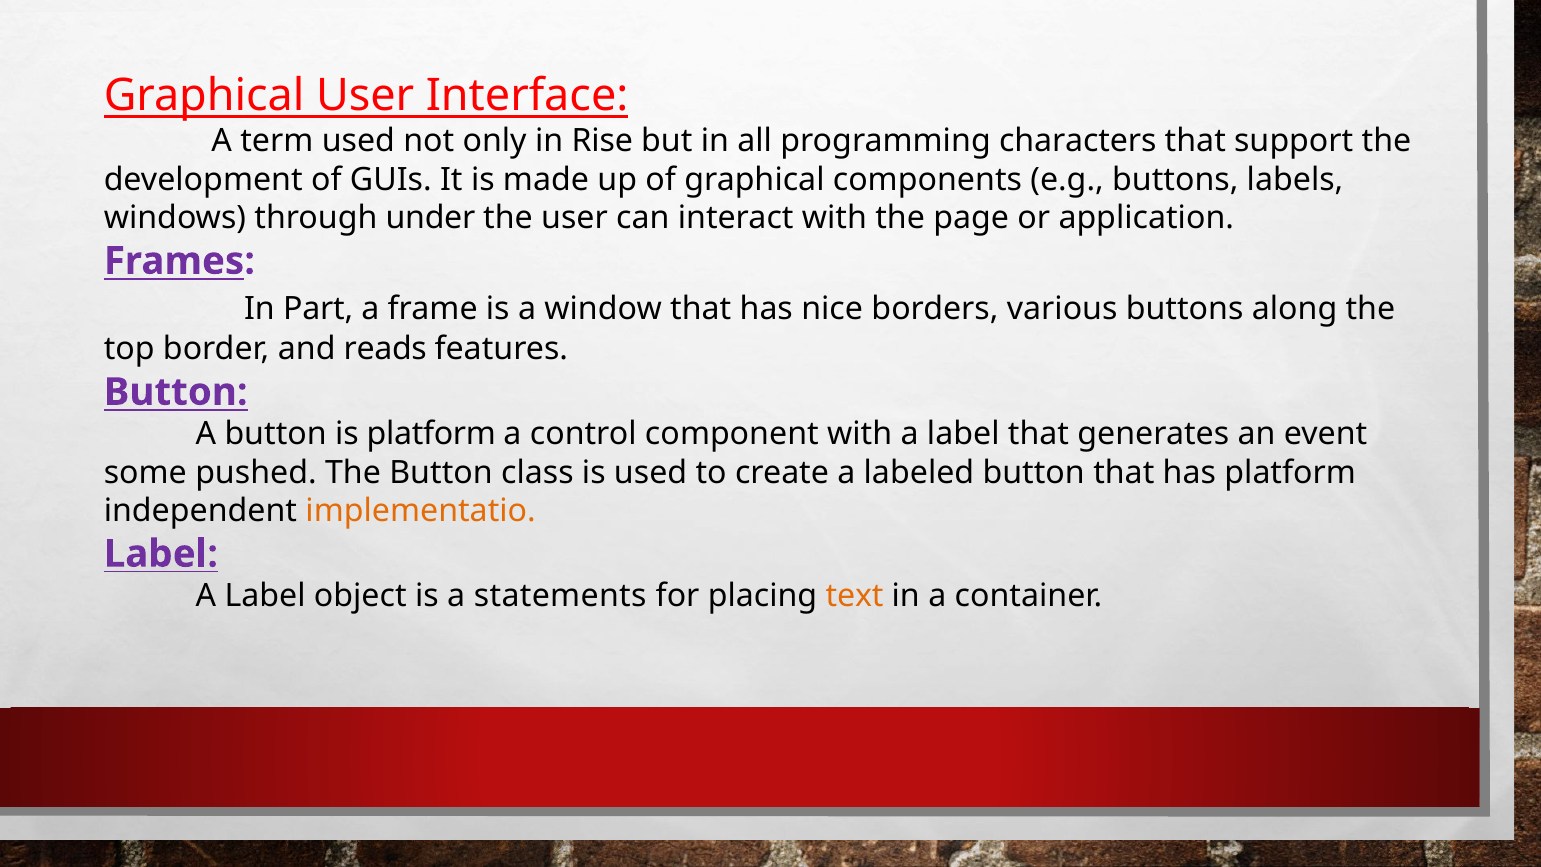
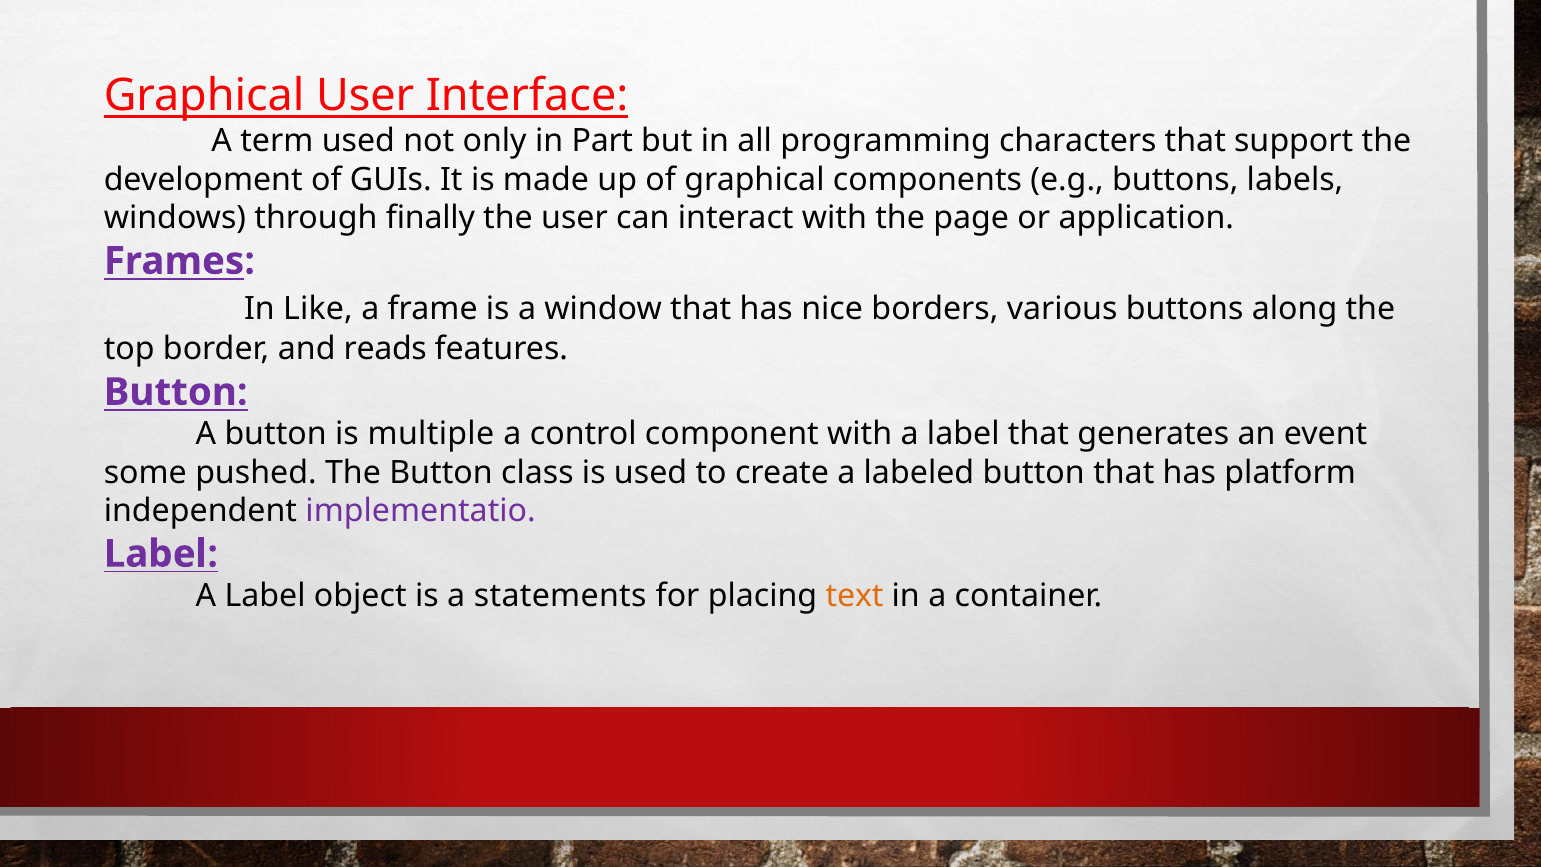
Rise: Rise -> Part
under: under -> finally
Part: Part -> Like
is platform: platform -> multiple
implementatio colour: orange -> purple
